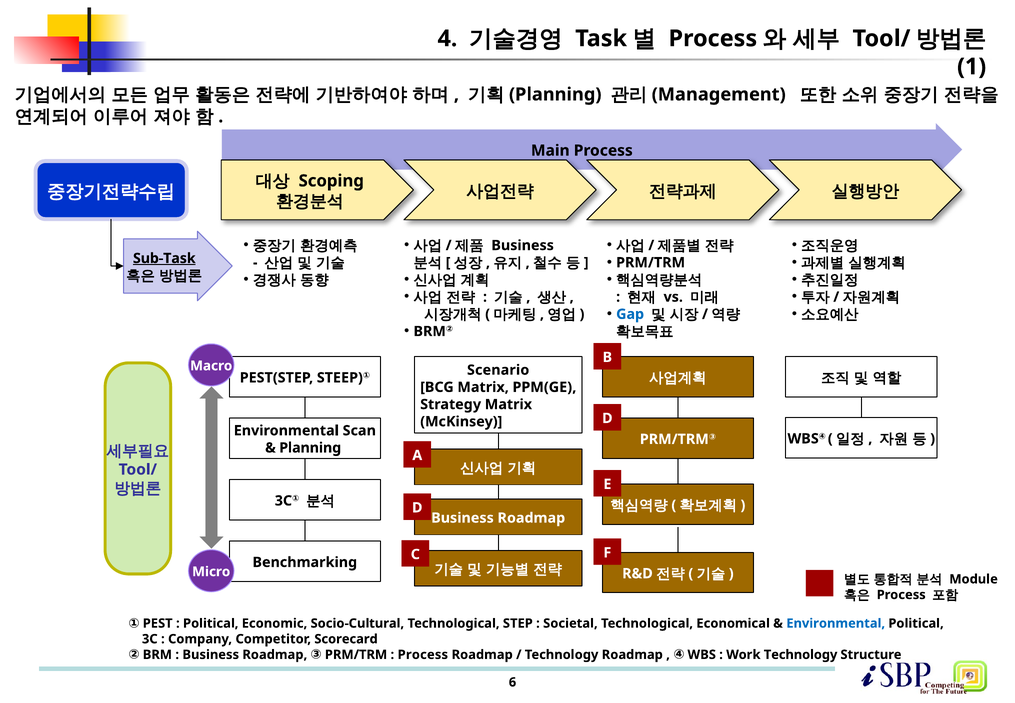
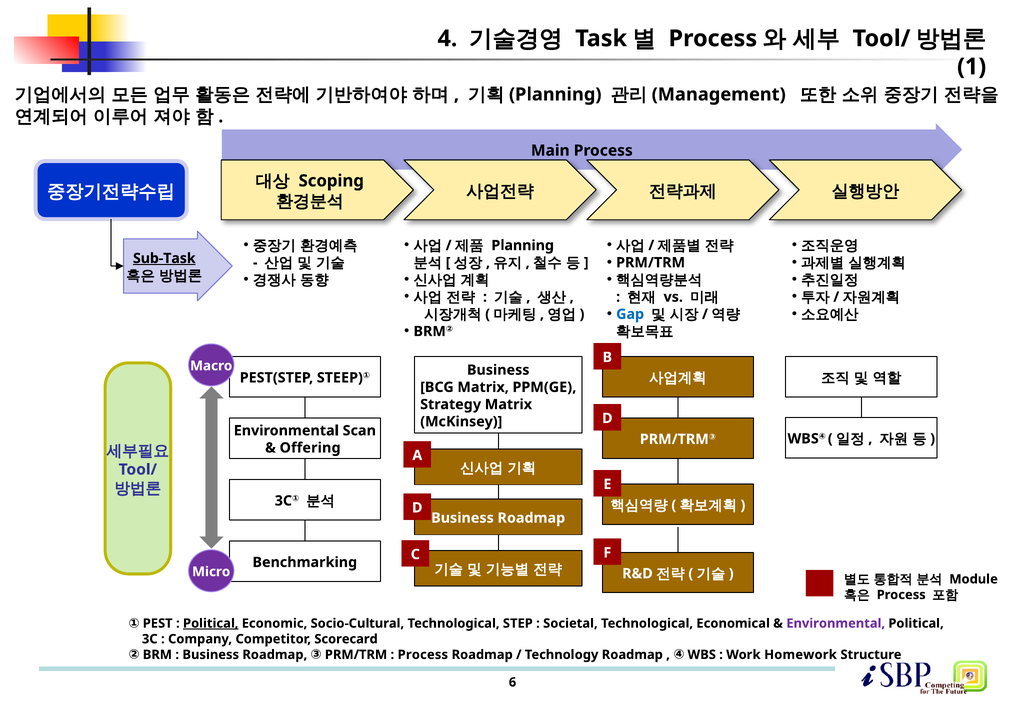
Business at (523, 245): Business -> Planning
Scenario at (498, 370): Scenario -> Business
Planning at (310, 448): Planning -> Offering
Political at (211, 623) underline: none -> present
Environmental at (836, 623) colour: blue -> purple
Work Technology: Technology -> Homework
